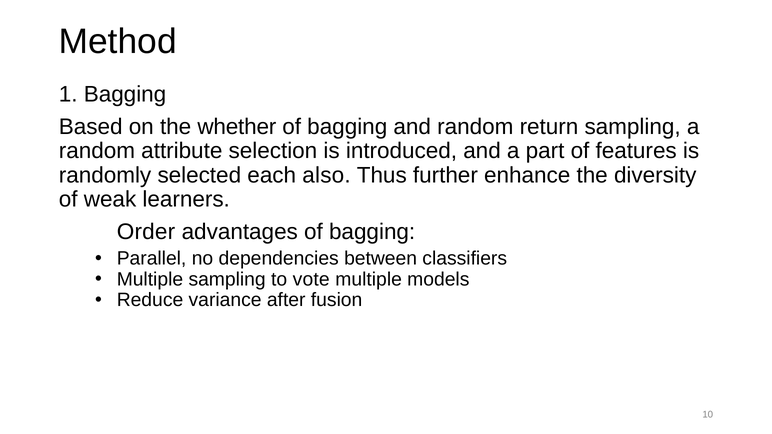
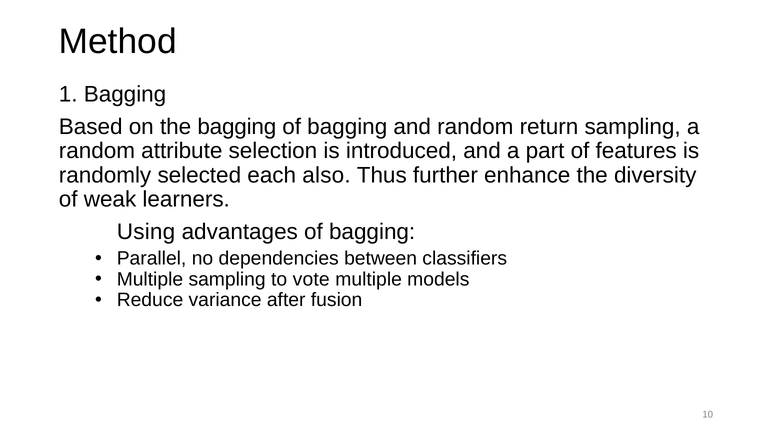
the whether: whether -> bagging
Order: Order -> Using
